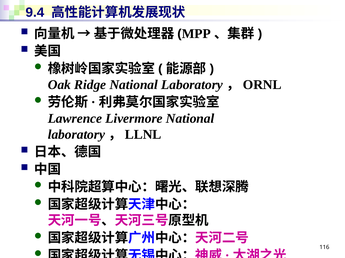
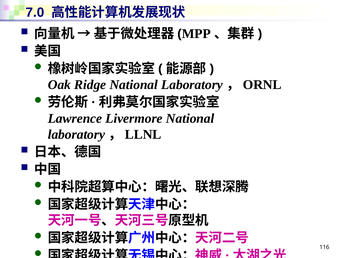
9.4: 9.4 -> 7.0
